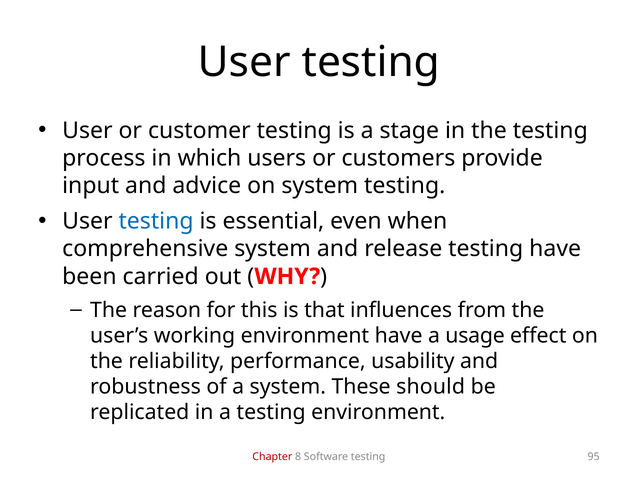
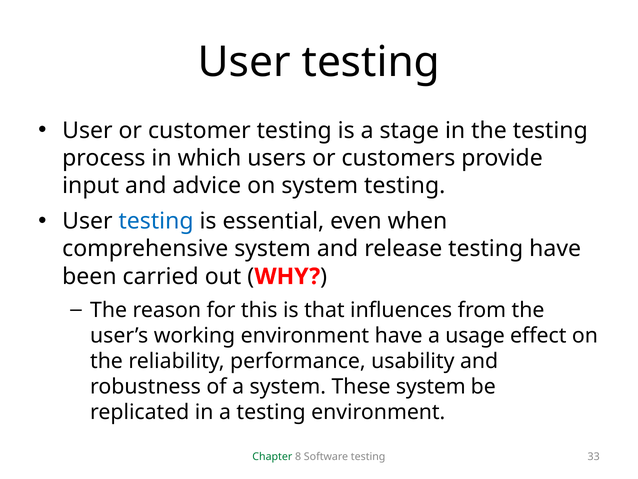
These should: should -> system
Chapter colour: red -> green
95: 95 -> 33
